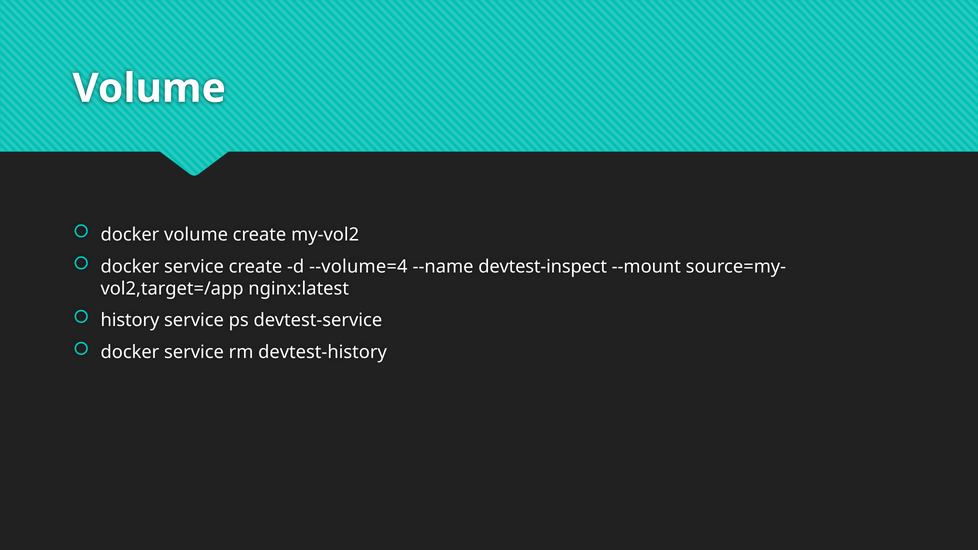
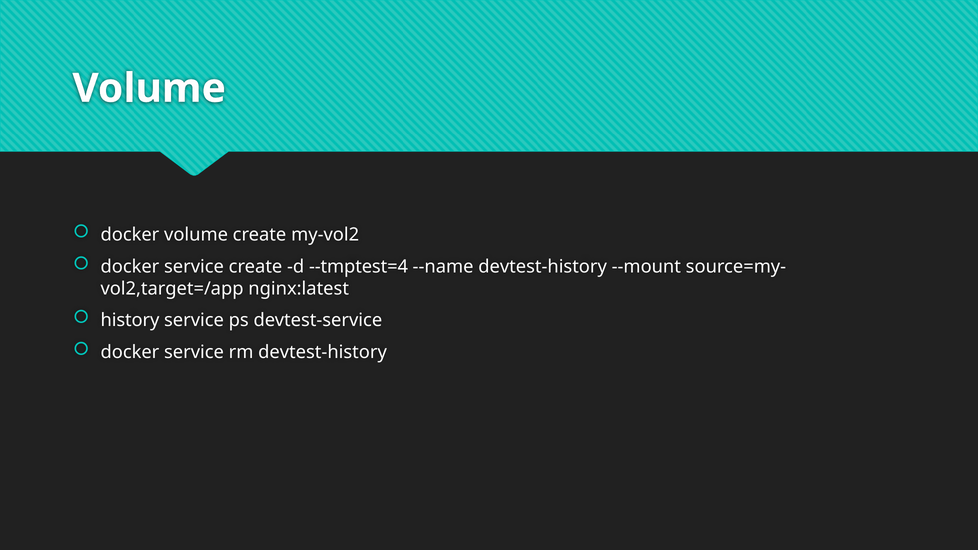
--volume=4: --volume=4 -> --tmptest=4
--name devtest-inspect: devtest-inspect -> devtest-history
